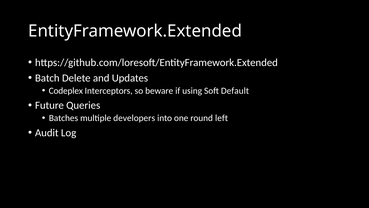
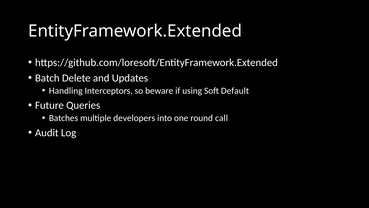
Codeplex: Codeplex -> Handling
left: left -> call
